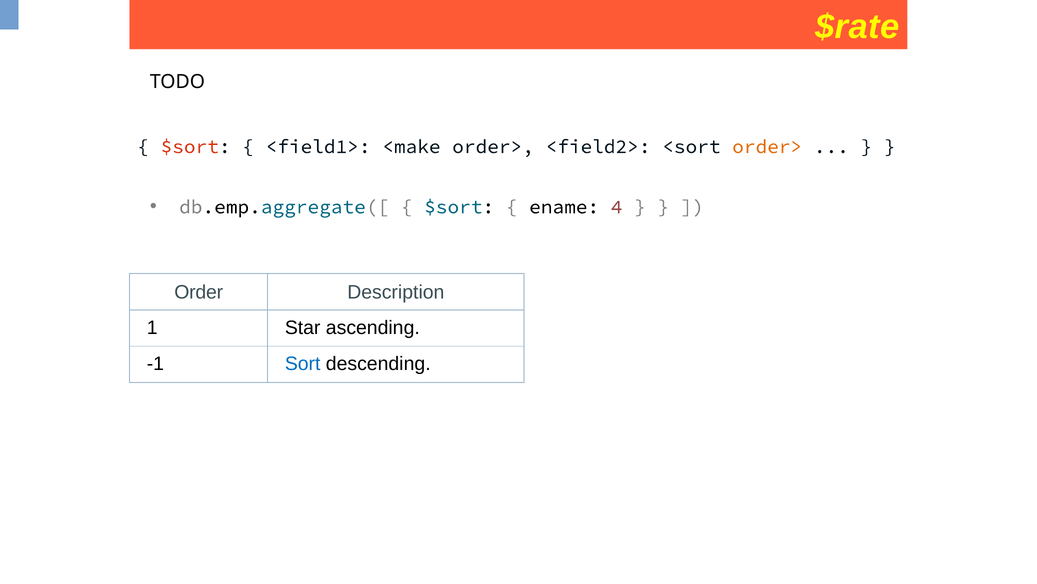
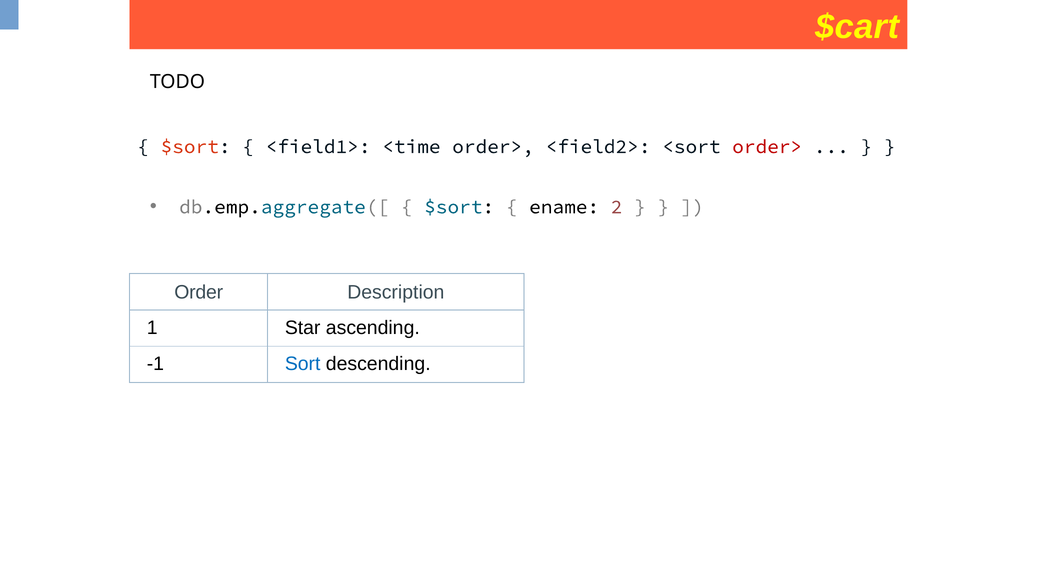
$rate: $rate -> $cart
<make: <make -> <time
order> at (767, 146) colour: orange -> red
4: 4 -> 2
